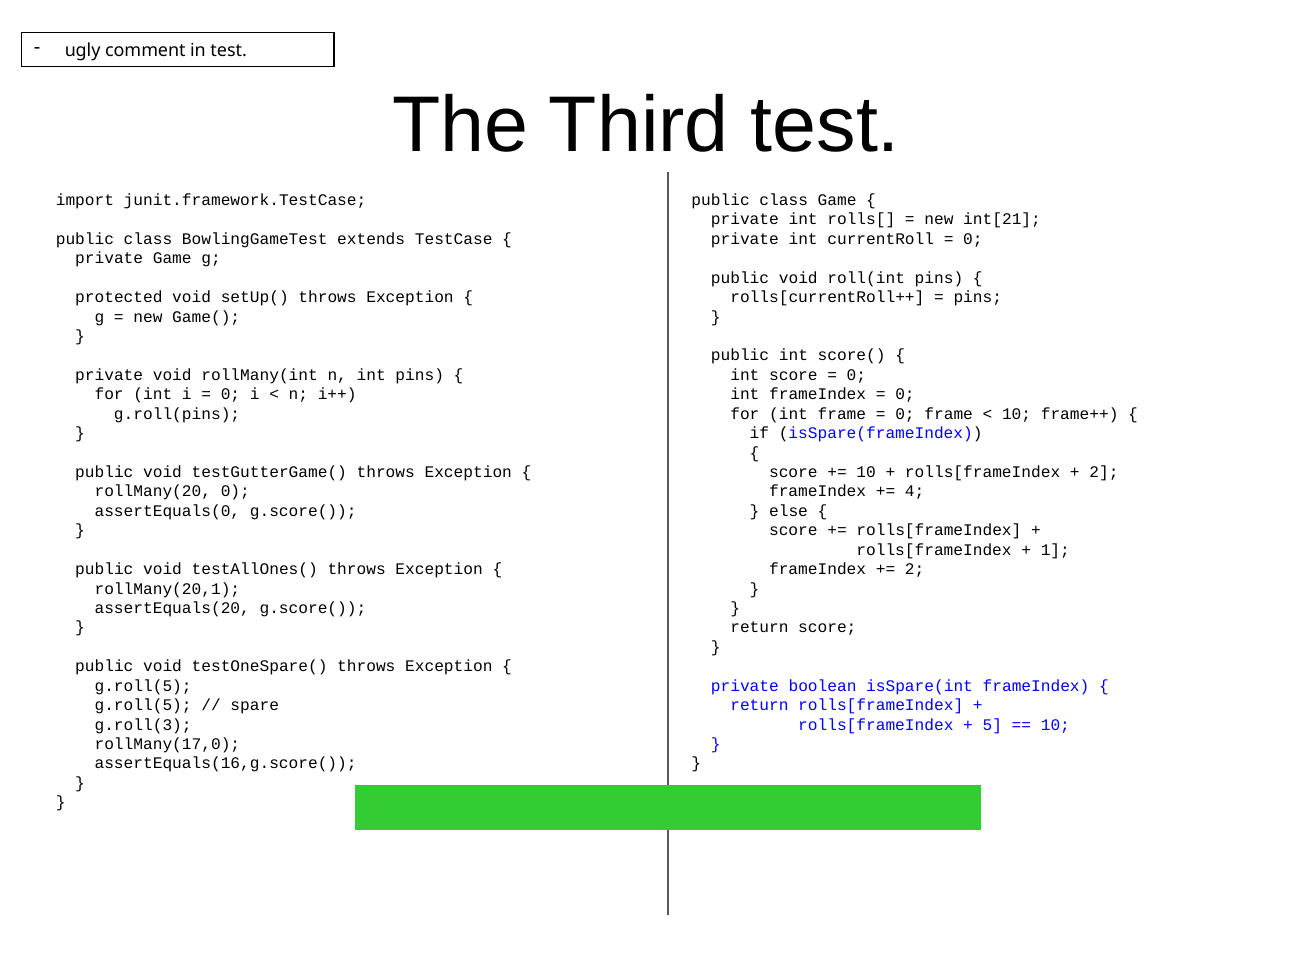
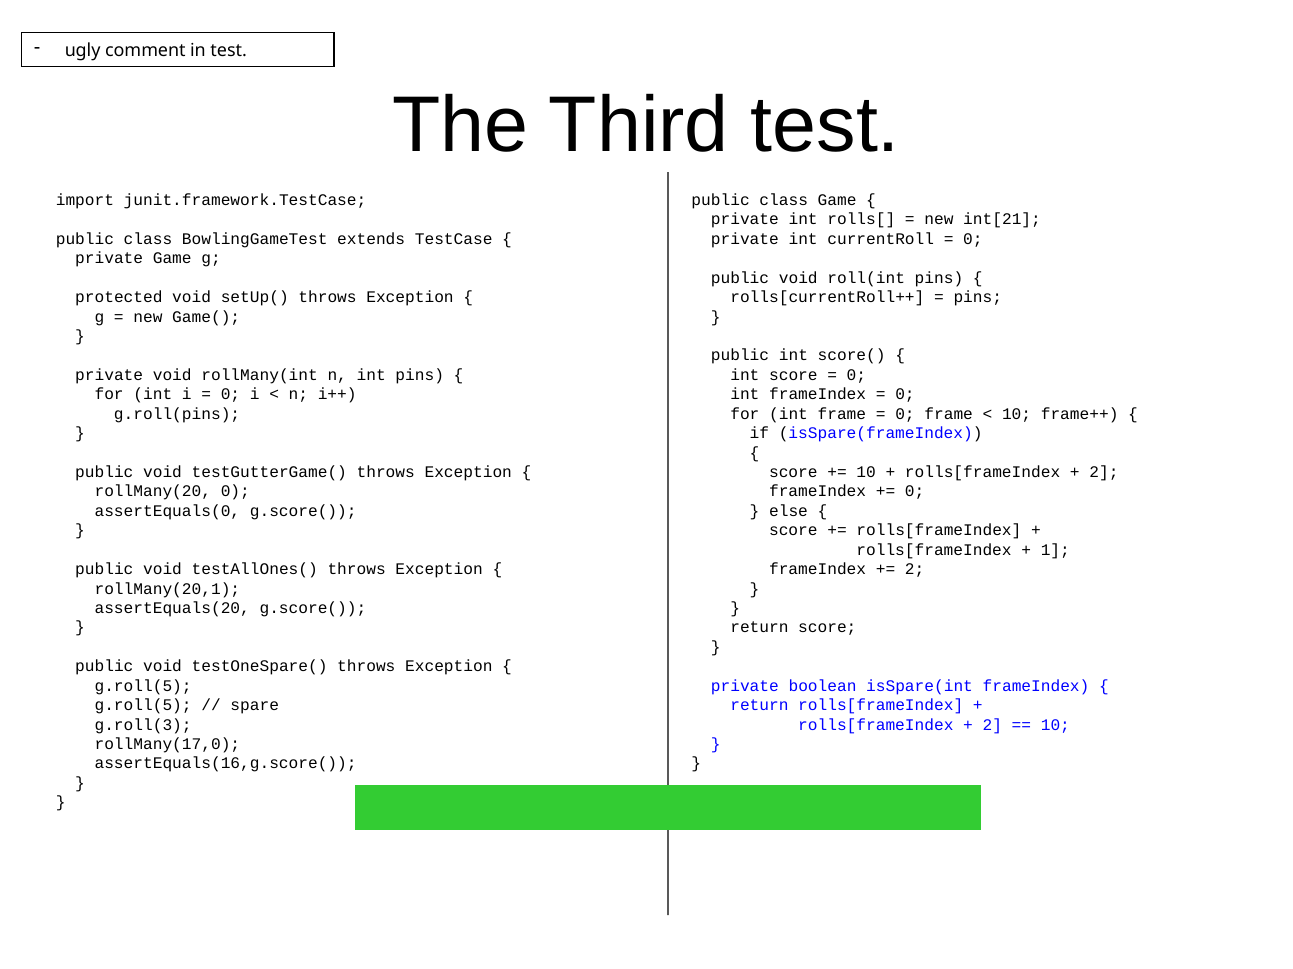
4 at (915, 492): 4 -> 0
5 at (992, 725): 5 -> 2
